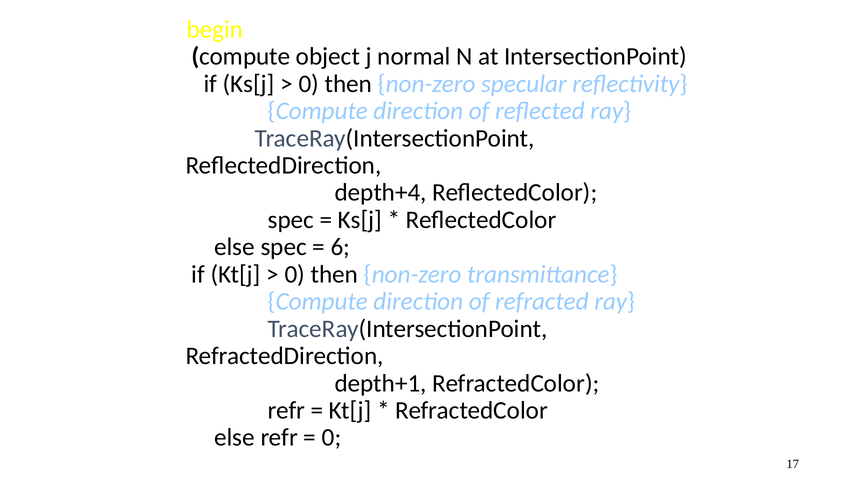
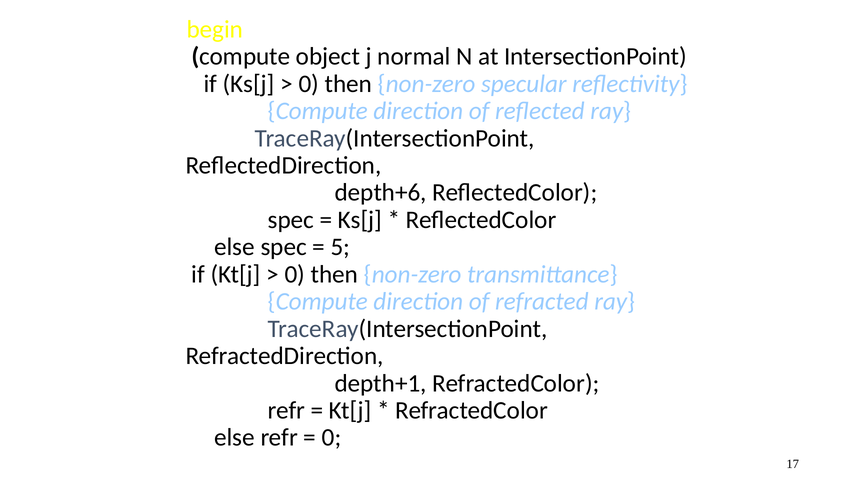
depth+4: depth+4 -> depth+6
6: 6 -> 5
